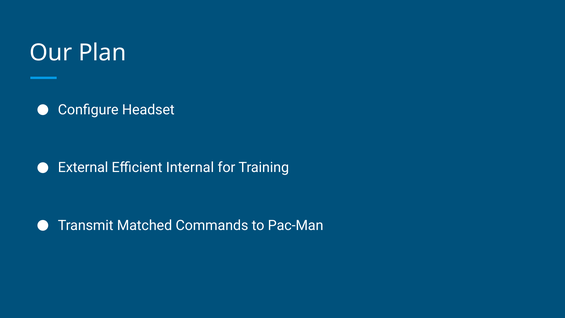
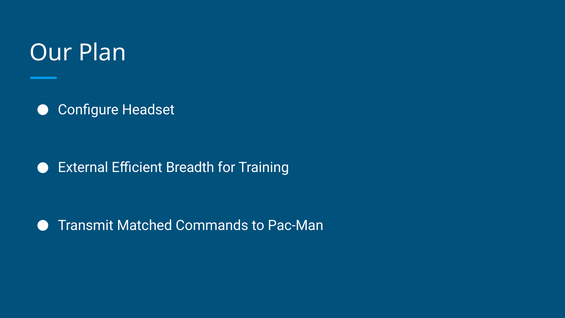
Internal: Internal -> Breadth
